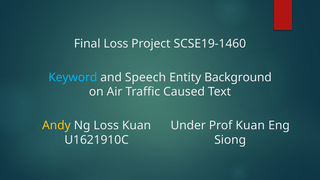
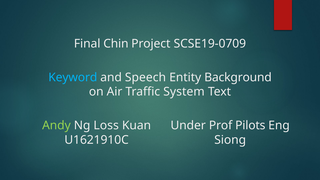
Final Loss: Loss -> Chin
SCSE19-1460: SCSE19-1460 -> SCSE19-0709
Caused: Caused -> System
Andy colour: yellow -> light green
Prof Kuan: Kuan -> Pilots
